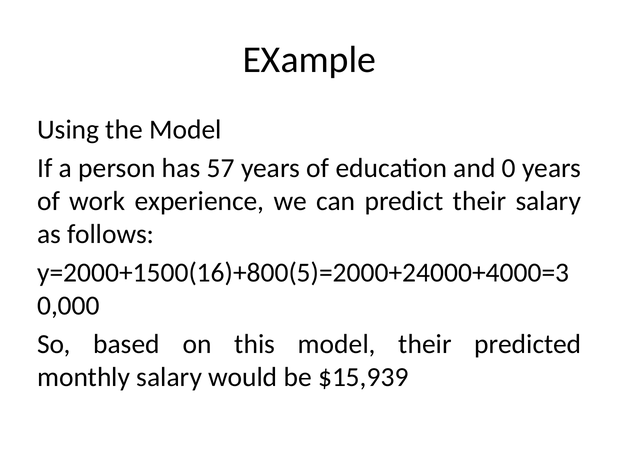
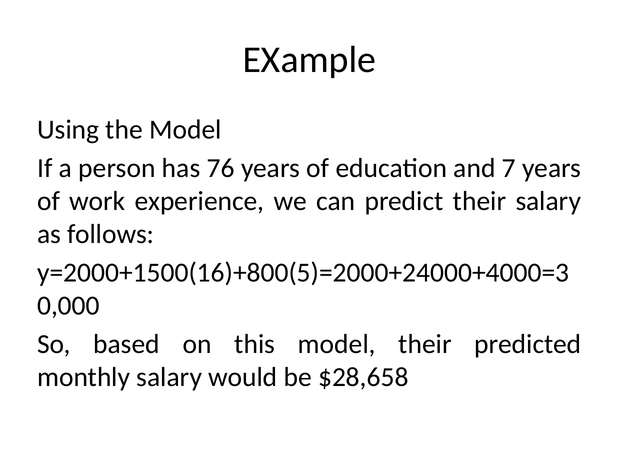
57: 57 -> 76
0: 0 -> 7
$15,939: $15,939 -> $28,658
